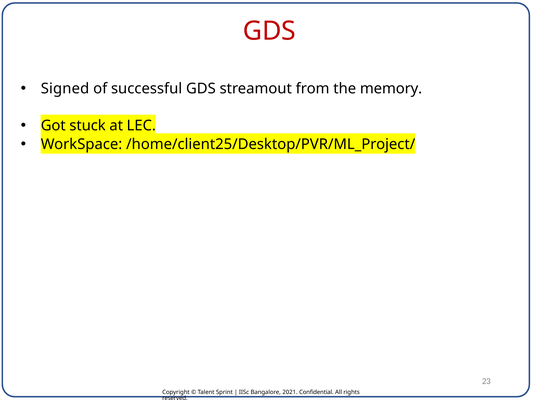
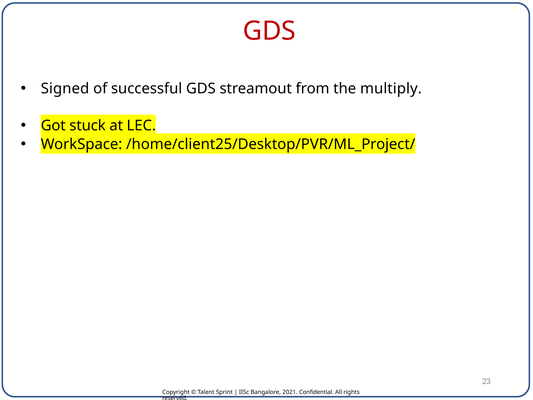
memory: memory -> multiply
